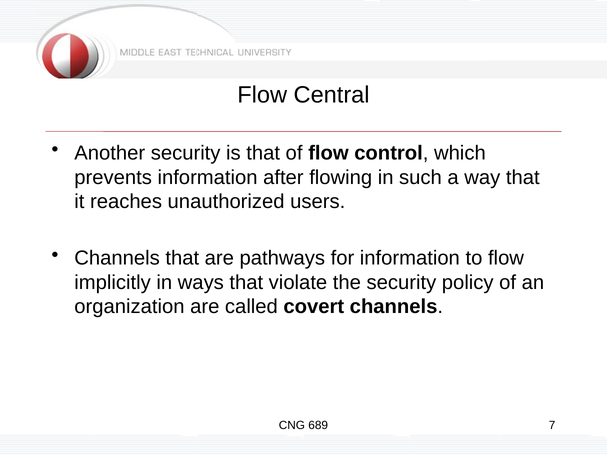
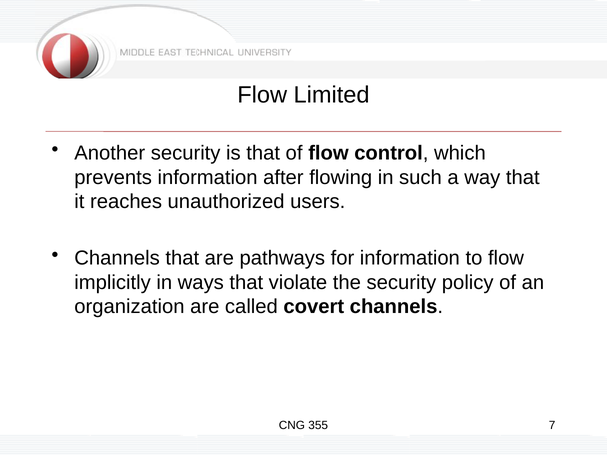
Central: Central -> Limited
689: 689 -> 355
